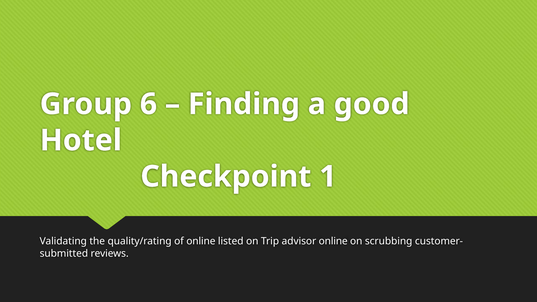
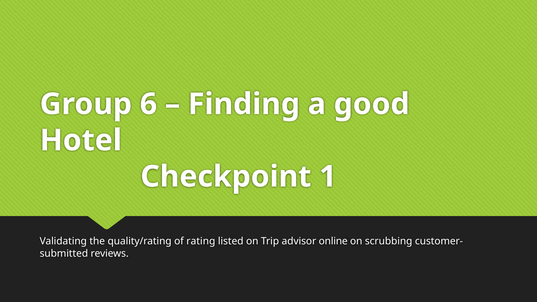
of online: online -> rating
